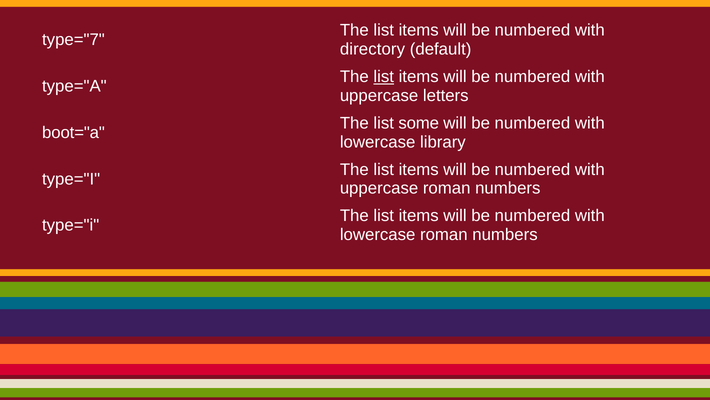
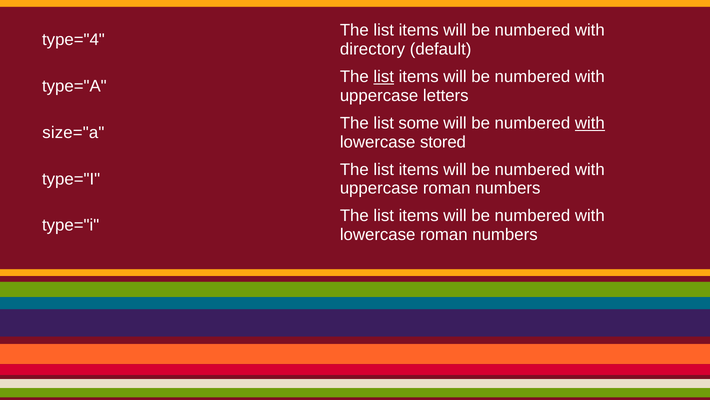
type="7: type="7 -> type="4
with at (590, 123) underline: none -> present
boot="a: boot="a -> size="a
library: library -> stored
